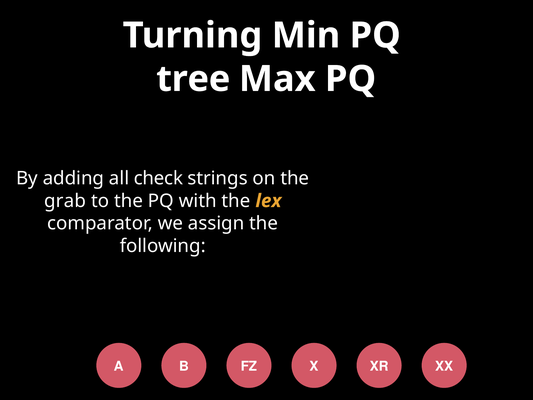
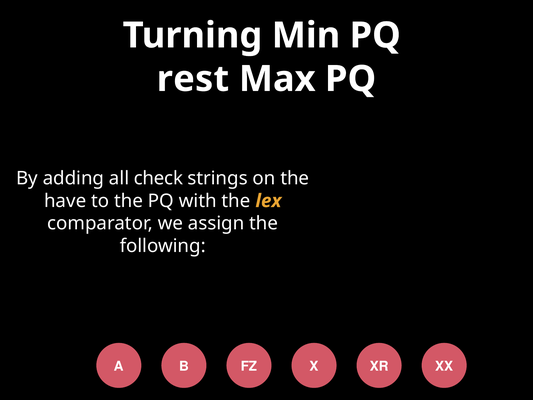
tree: tree -> rest
grab: grab -> have
